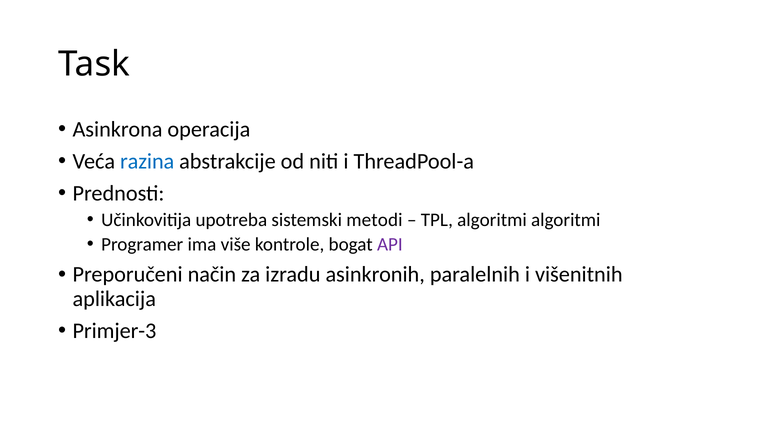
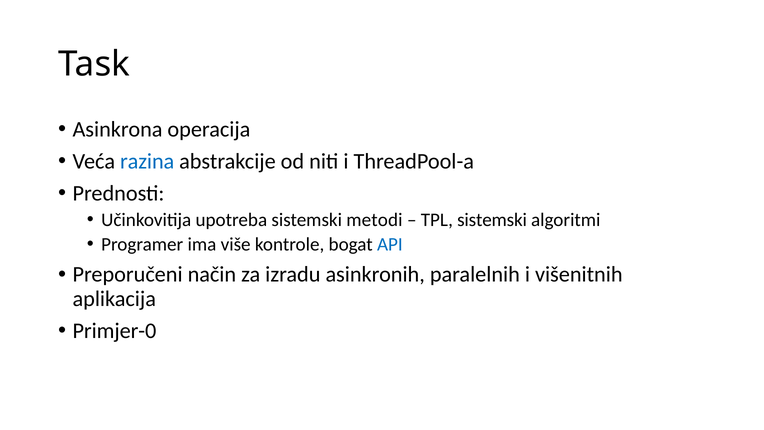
TPL algoritmi: algoritmi -> sistemski
API colour: purple -> blue
Primjer-3: Primjer-3 -> Primjer-0
